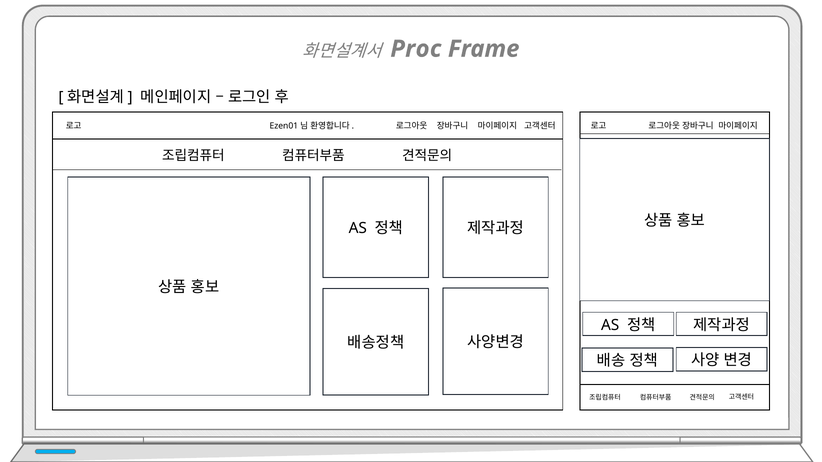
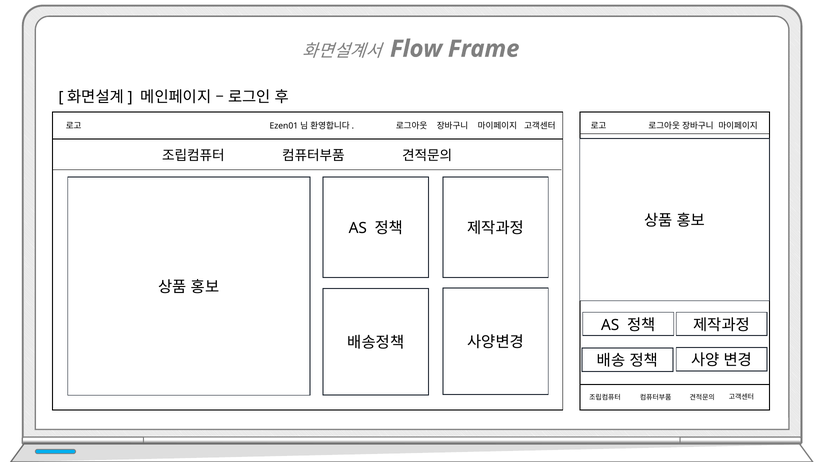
Proc: Proc -> Flow
